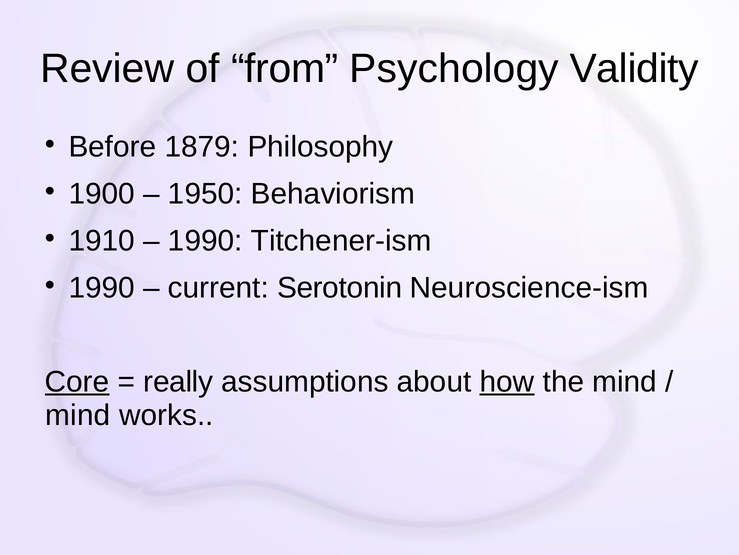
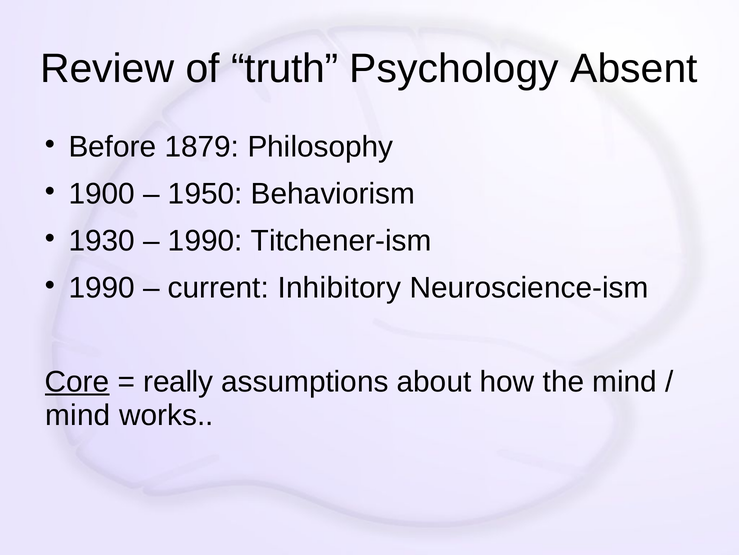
from: from -> truth
Validity: Validity -> Absent
1910: 1910 -> 1930
Serotonin: Serotonin -> Inhibitory
how underline: present -> none
